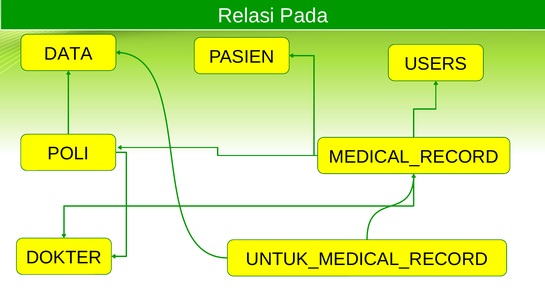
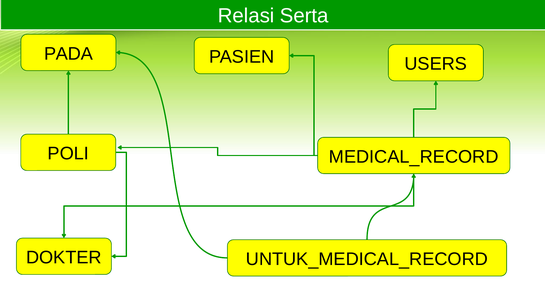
Pada: Pada -> Serta
DATA: DATA -> PADA
